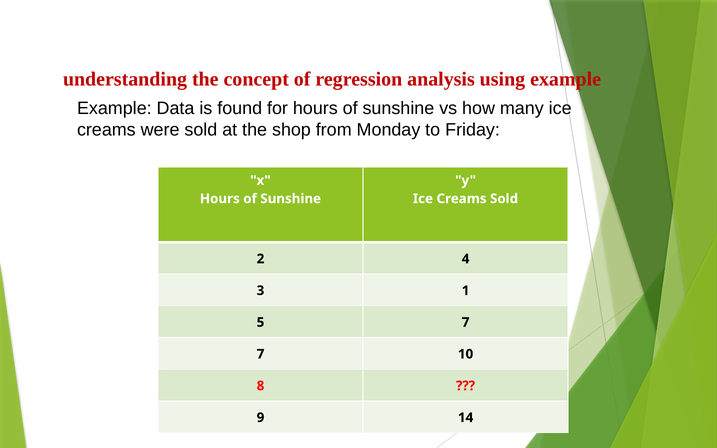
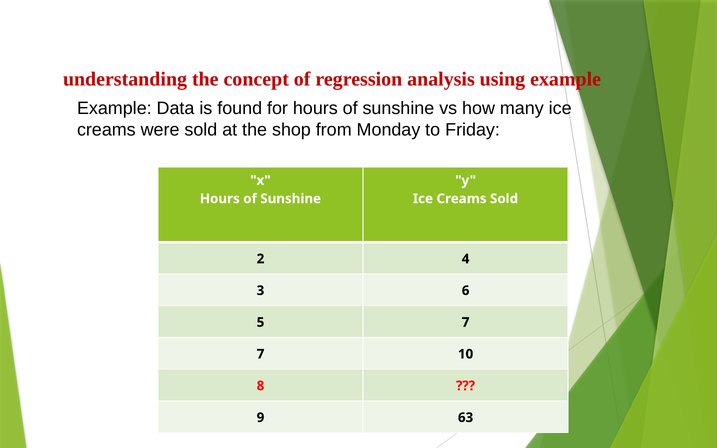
1: 1 -> 6
14: 14 -> 63
